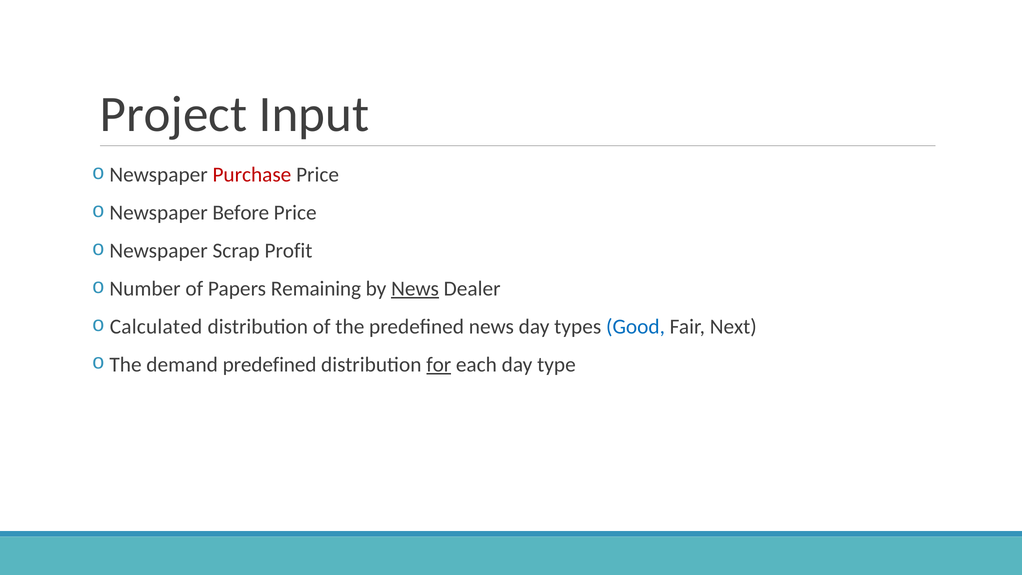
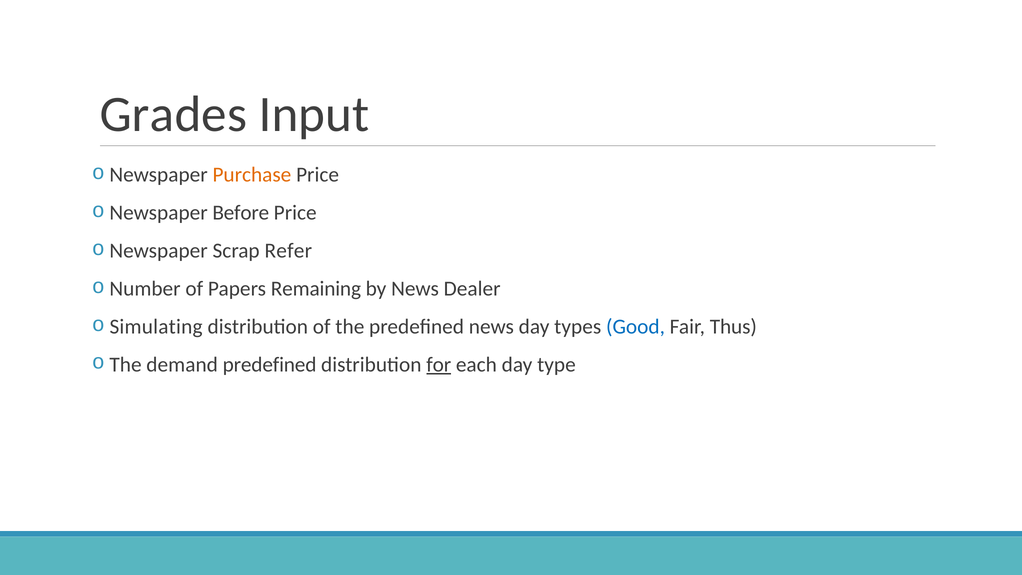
Project: Project -> Grades
Purchase colour: red -> orange
Profit: Profit -> Refer
News at (415, 289) underline: present -> none
Calculated: Calculated -> Simulating
Next: Next -> Thus
